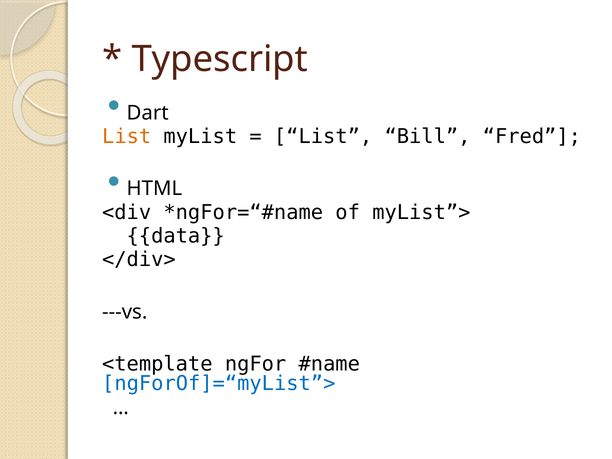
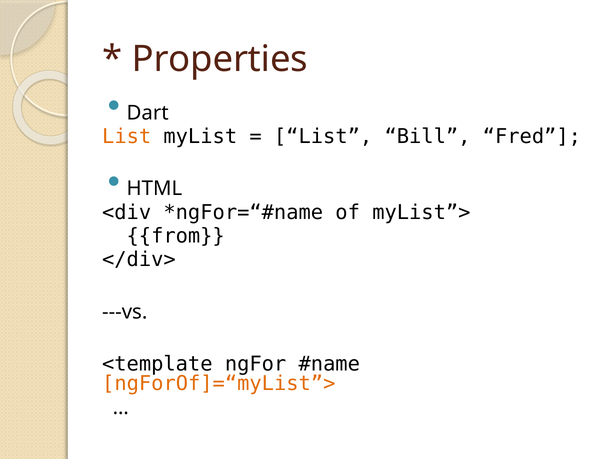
Typescript: Typescript -> Properties
data: data -> from
ngForOf]=“myList”> colour: blue -> orange
